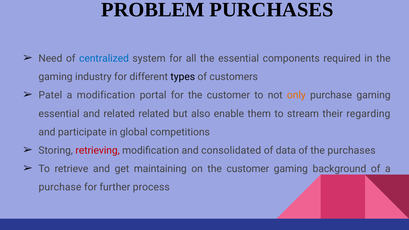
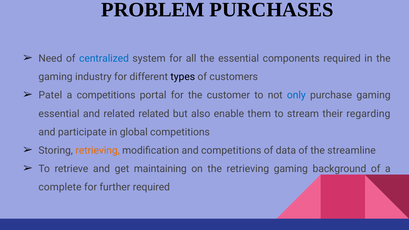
a modification: modification -> competitions
only colour: orange -> blue
retrieving at (98, 150) colour: red -> orange
and consolidated: consolidated -> competitions
the purchases: purchases -> streamline
on the customer: customer -> retrieving
purchase at (60, 187): purchase -> complete
further process: process -> required
